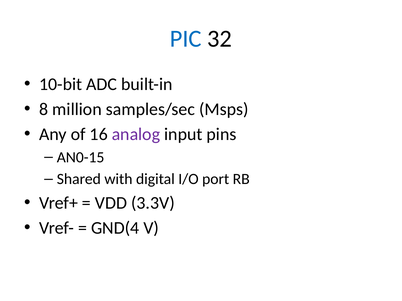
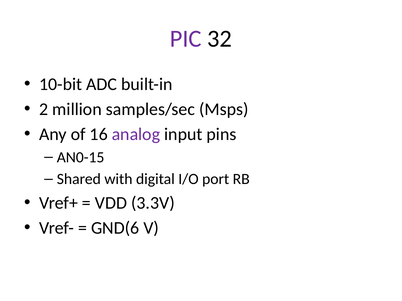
PIC colour: blue -> purple
8: 8 -> 2
GND(4: GND(4 -> GND(6
